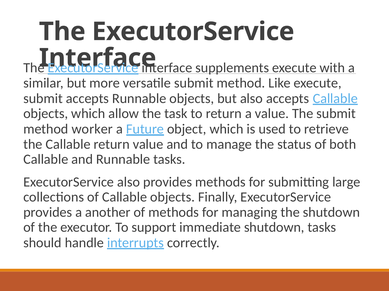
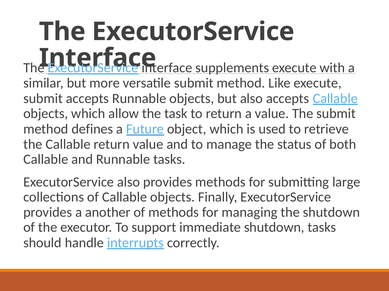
worker: worker -> defines
